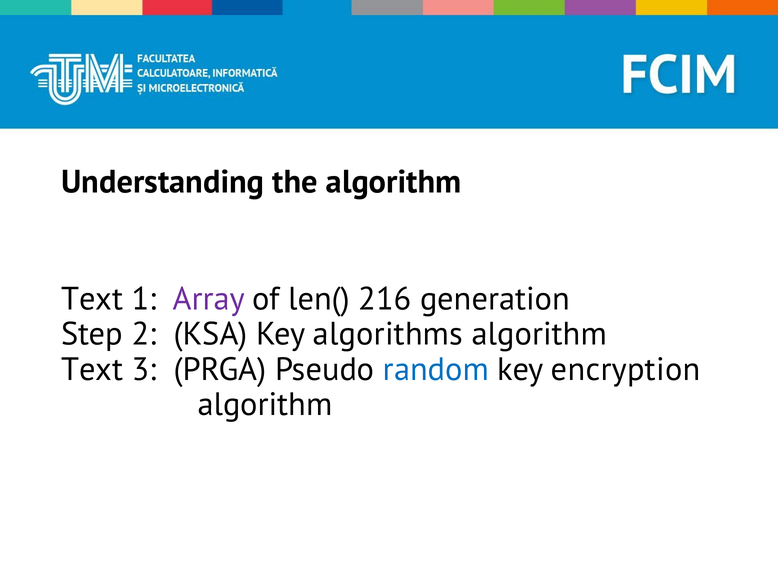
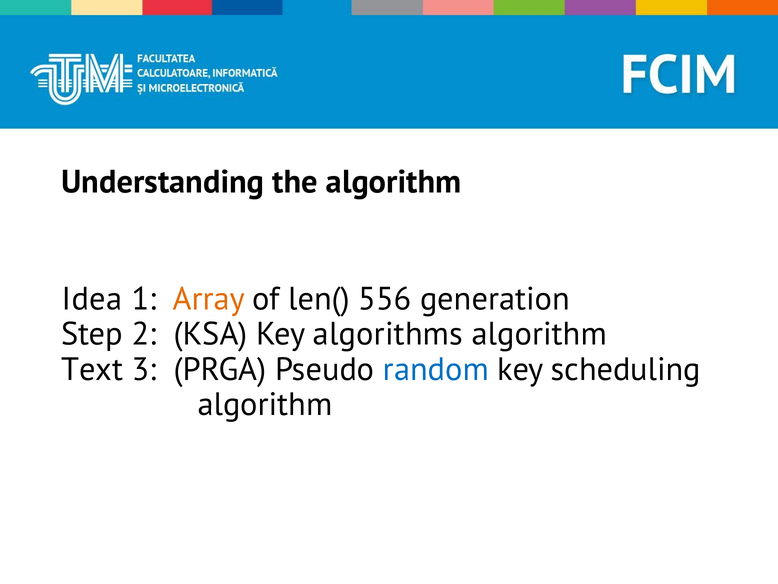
Text at (92, 299): Text -> Idea
Array colour: purple -> orange
216: 216 -> 556
encryption: encryption -> scheduling
